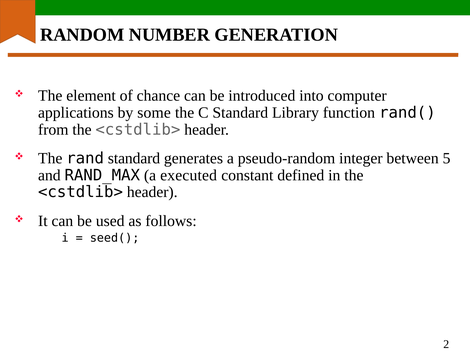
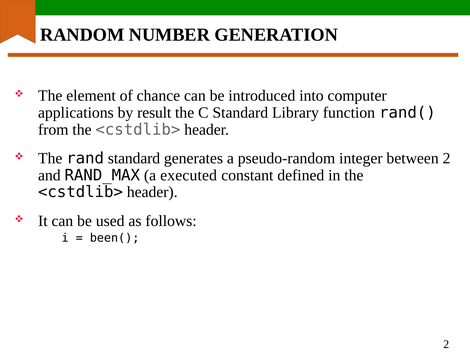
some: some -> result
between 5: 5 -> 2
seed(: seed( -> been(
